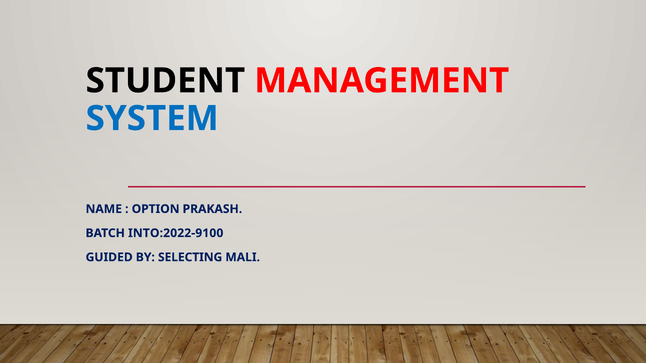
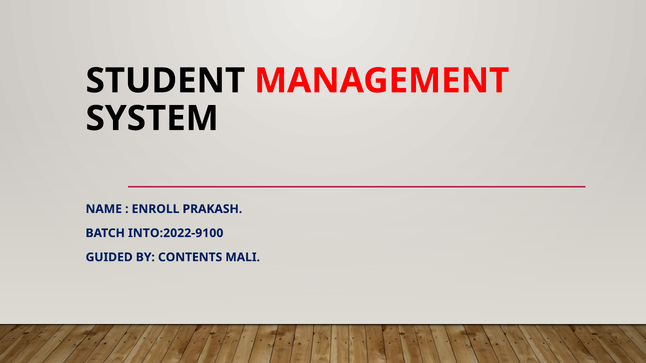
SYSTEM colour: blue -> black
OPTION: OPTION -> ENROLL
SELECTING: SELECTING -> CONTENTS
